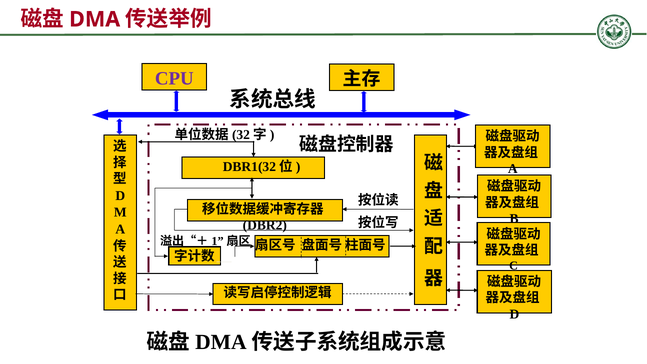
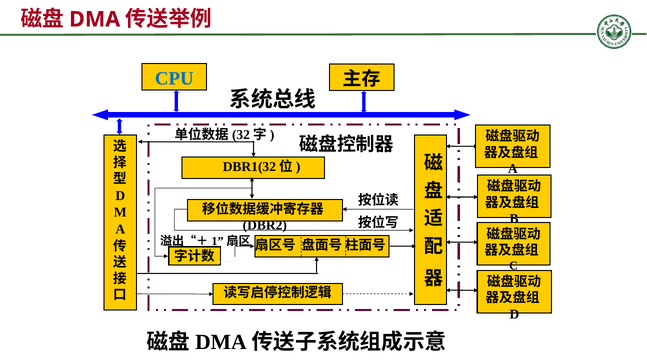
CPU colour: purple -> blue
